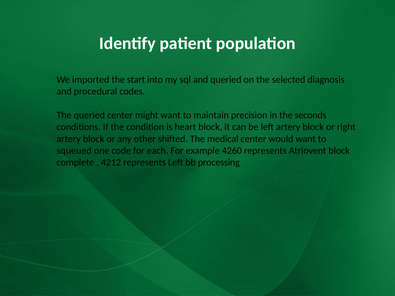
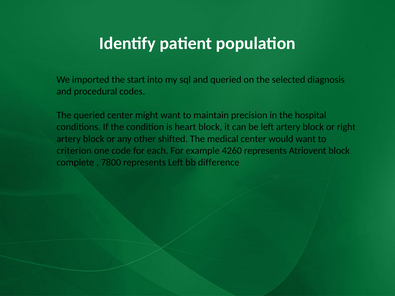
seconds: seconds -> hospital
squeued: squeued -> criterion
4212: 4212 -> 7800
processing: processing -> difference
